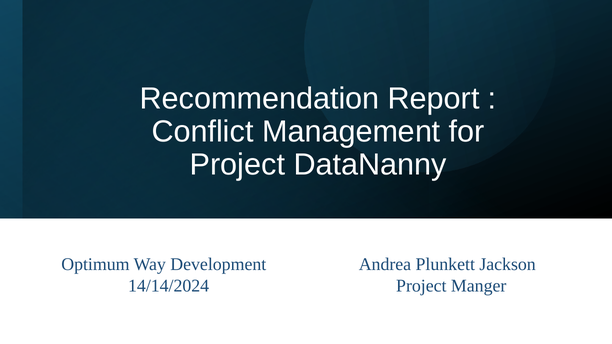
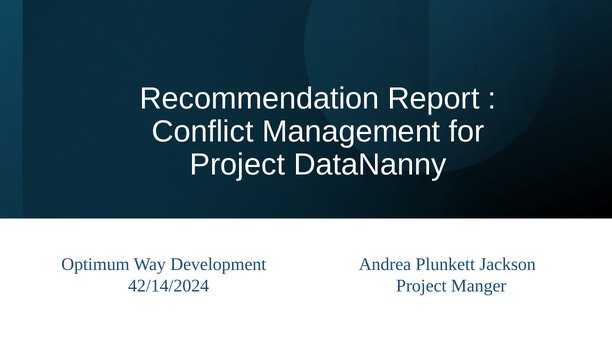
14/14/2024: 14/14/2024 -> 42/14/2024
